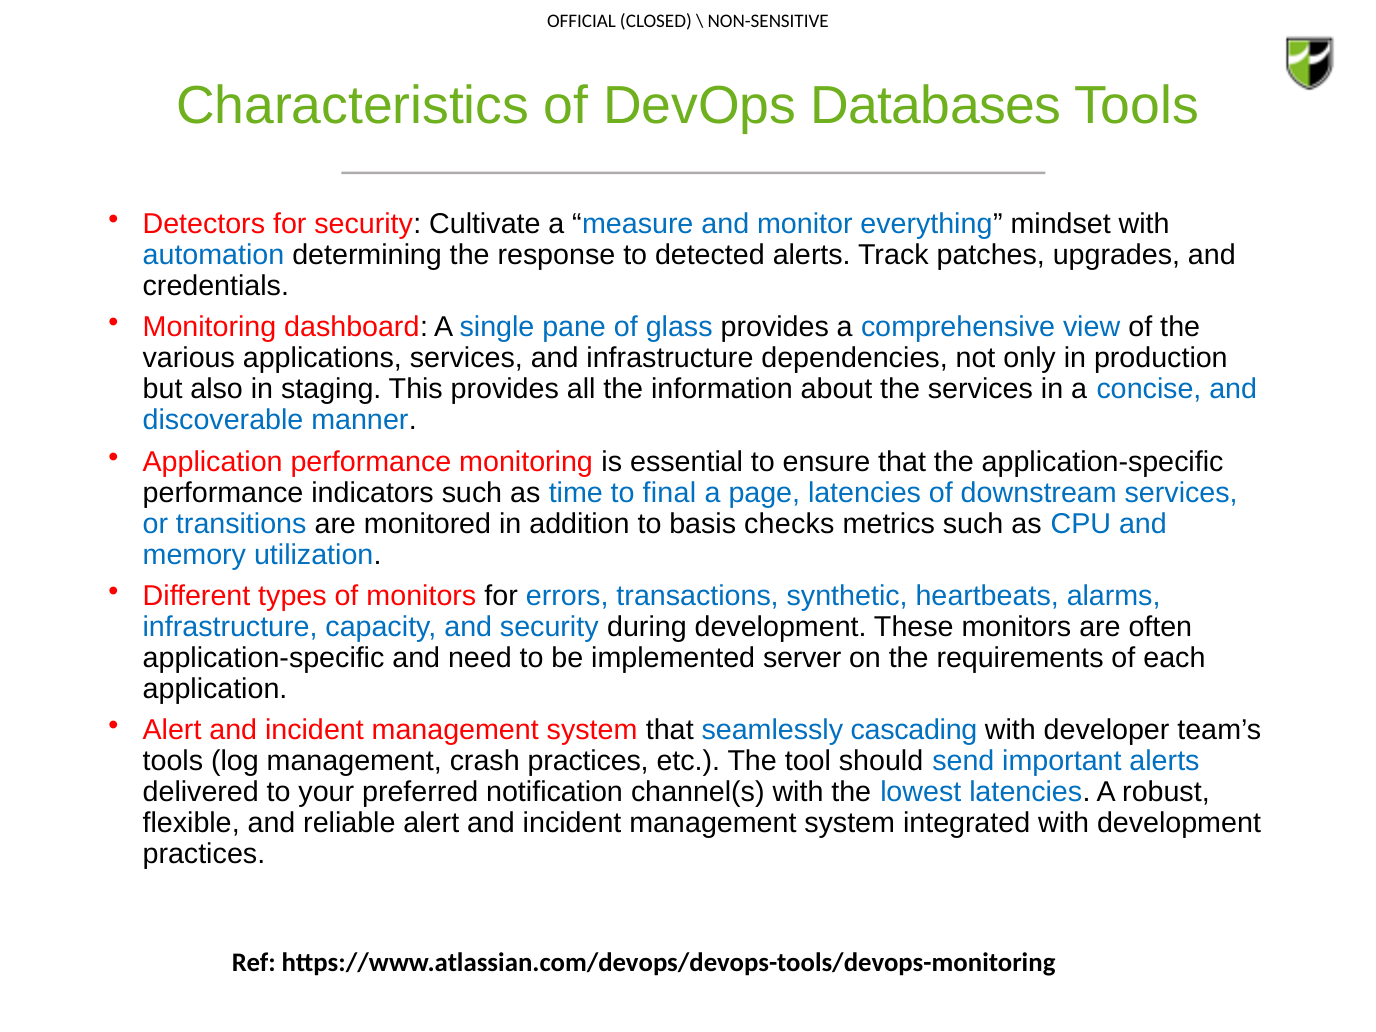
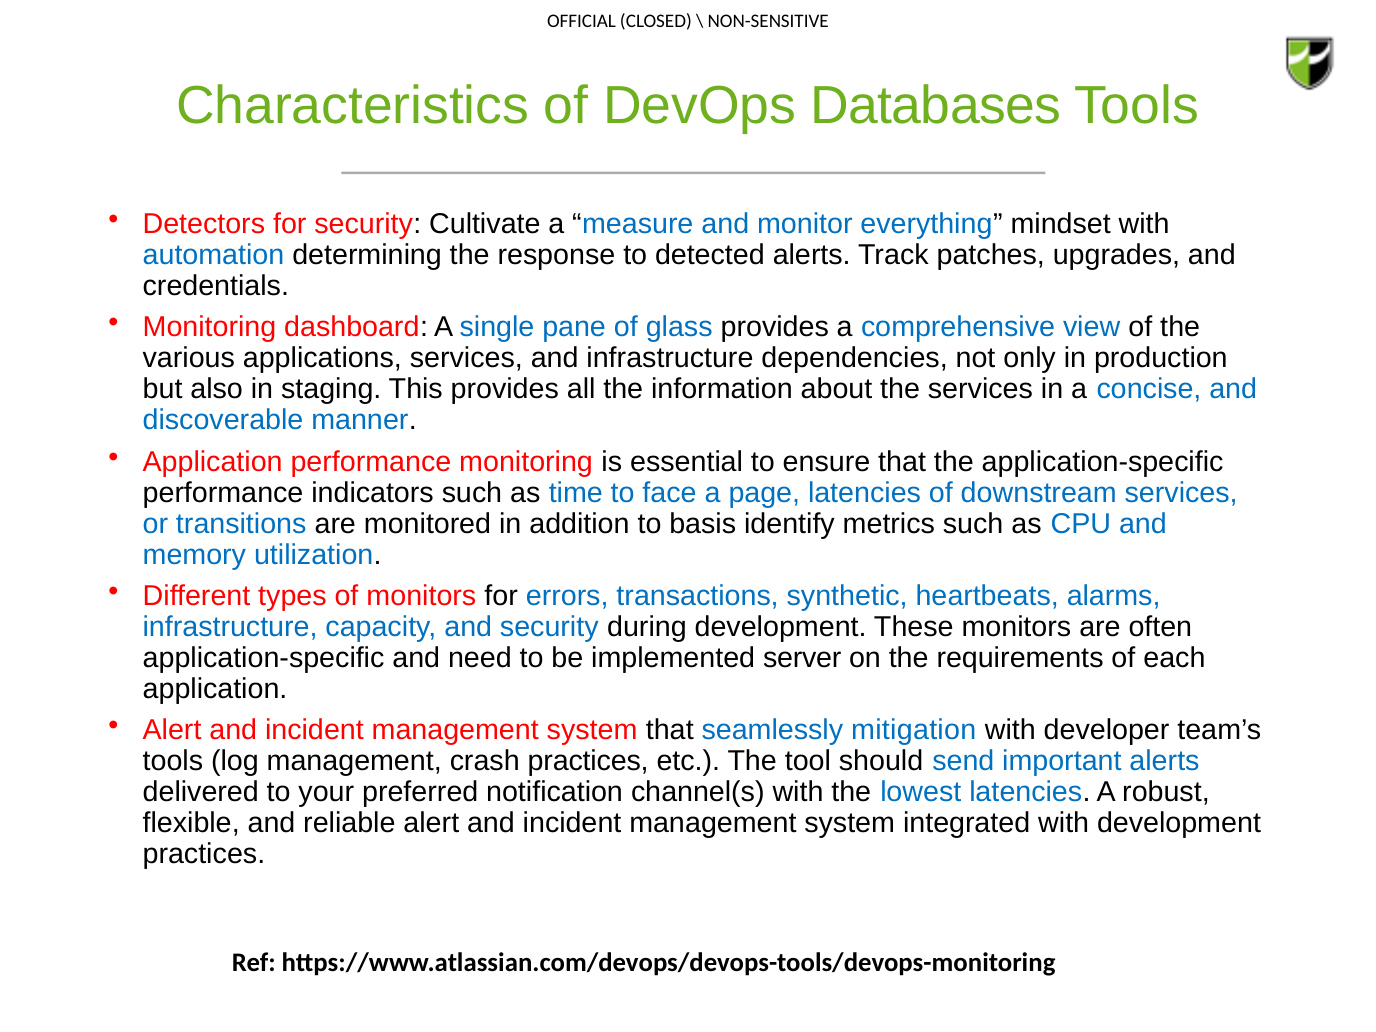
final: final -> face
checks: checks -> identify
cascading: cascading -> mitigation
